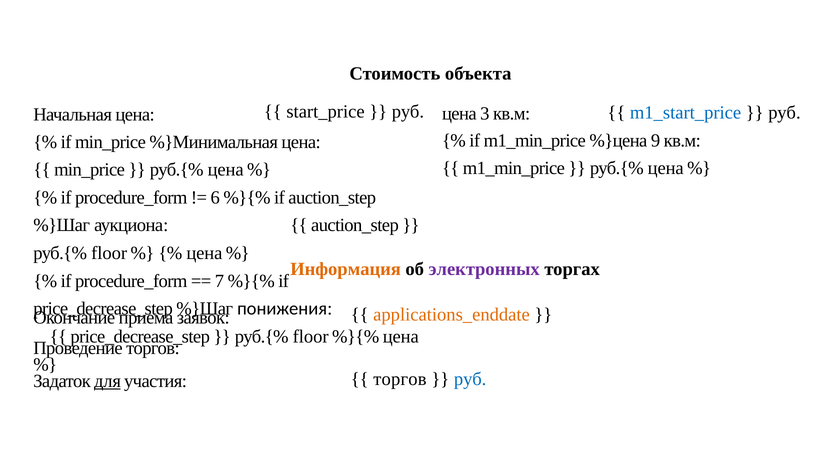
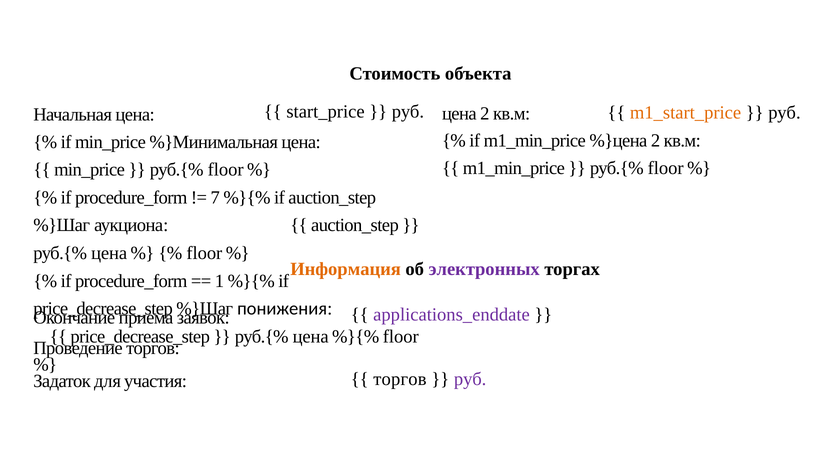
m1_start_price colour: blue -> orange
цена 3: 3 -> 2
%}цена 9: 9 -> 2
цена at (666, 168): цена -> floor
цена at (226, 170): цена -> floor
6: 6 -> 7
floor at (109, 253): floor -> цена
цена at (204, 253): цена -> floor
7: 7 -> 1
applications_enddate colour: orange -> purple
floor at (311, 336): floor -> цена
цена at (401, 336): цена -> floor
руб at (470, 379) colour: blue -> purple
для underline: present -> none
